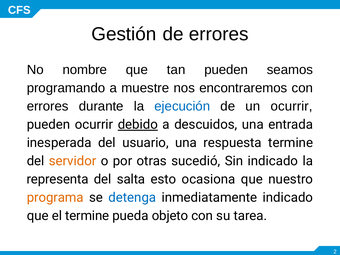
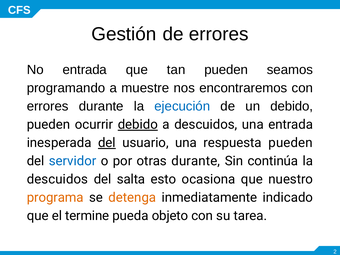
No nombre: nombre -> entrada
un ocurrir: ocurrir -> debido
del at (107, 143) underline: none -> present
respuesta termine: termine -> pueden
servidor colour: orange -> blue
otras sucedió: sucedió -> durante
Sin indicado: indicado -> continúa
representa at (58, 179): representa -> descuidos
detenga colour: blue -> orange
